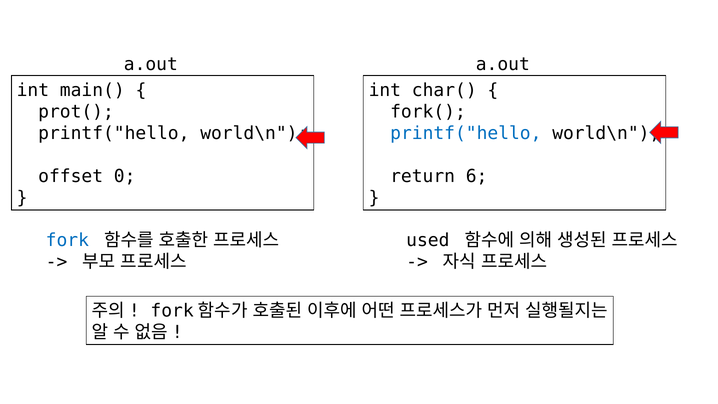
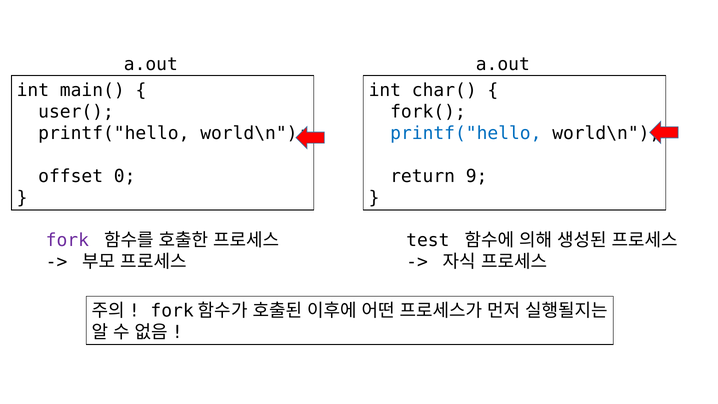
prot(: prot( -> user(
6: 6 -> 9
fork colour: blue -> purple
used: used -> test
